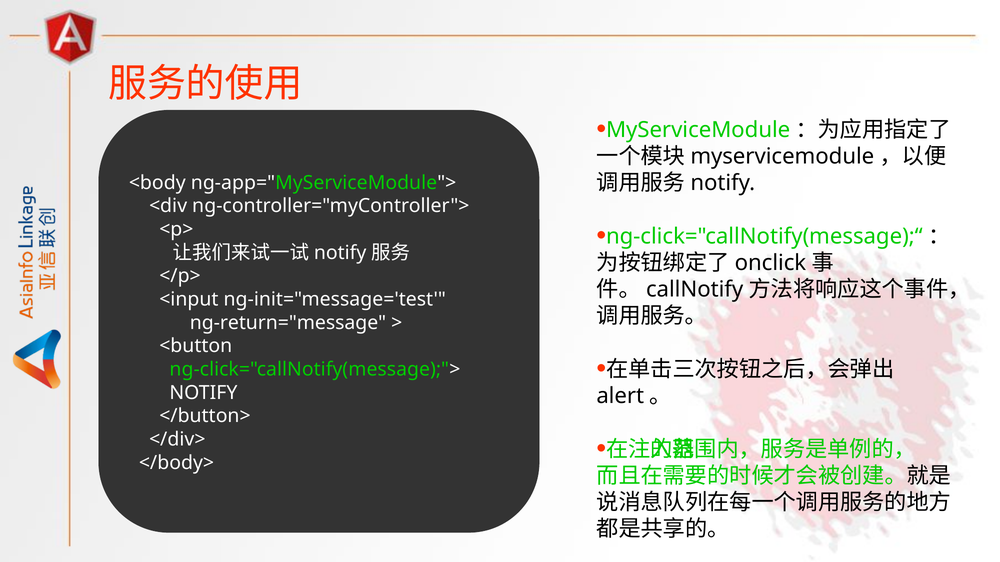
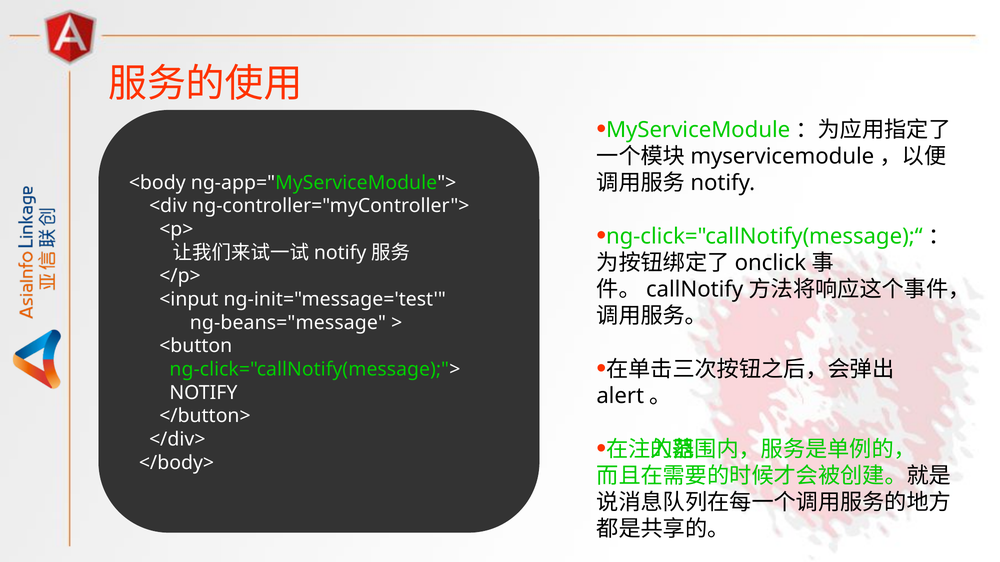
ng-return="message: ng-return="message -> ng-beans="message
